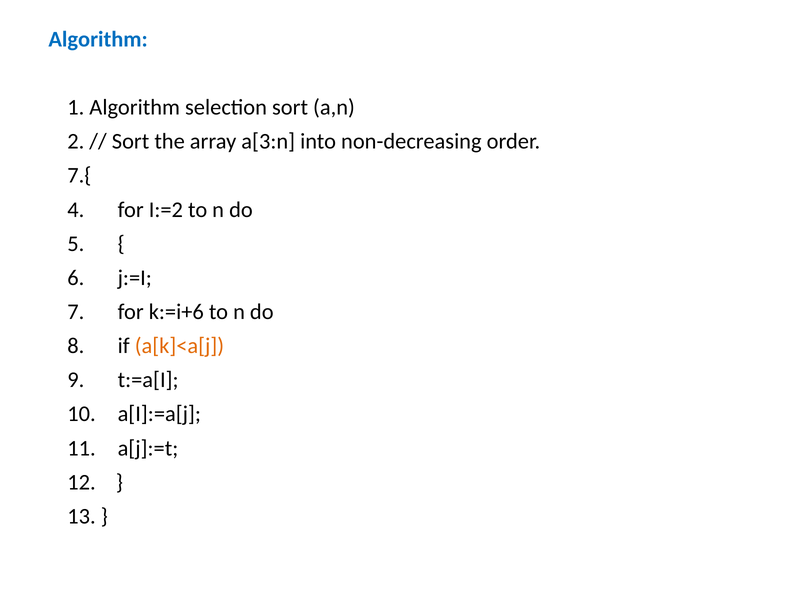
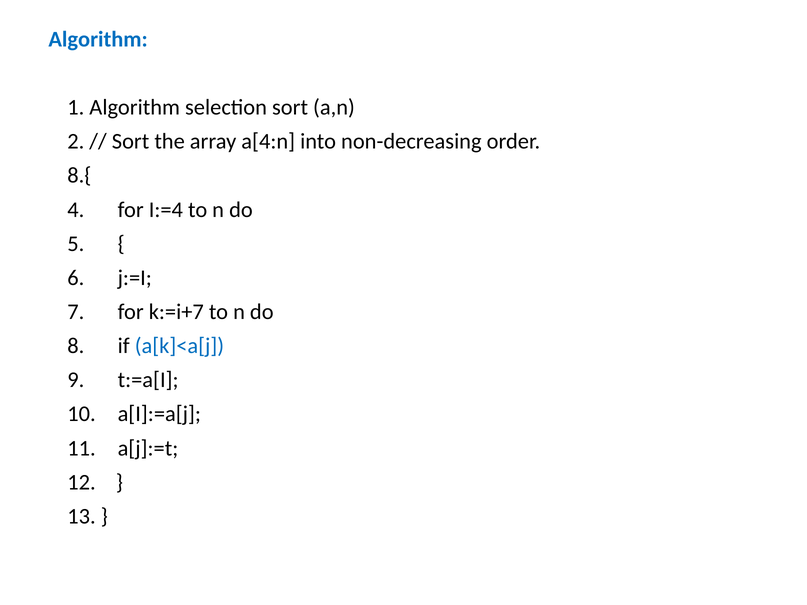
a[3:n: a[3:n -> a[4:n
7.{: 7.{ -> 8.{
I:=2: I:=2 -> I:=4
k:=i+6: k:=i+6 -> k:=i+7
a[k]<a[j colour: orange -> blue
